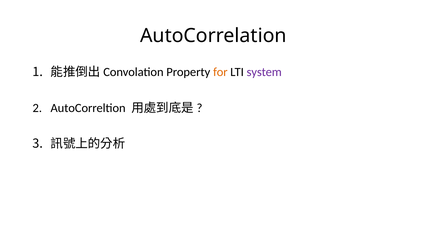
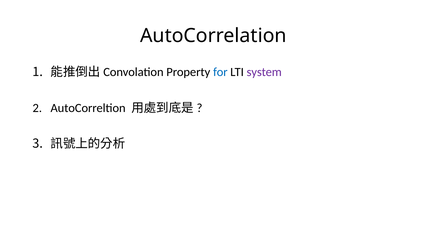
for colour: orange -> blue
